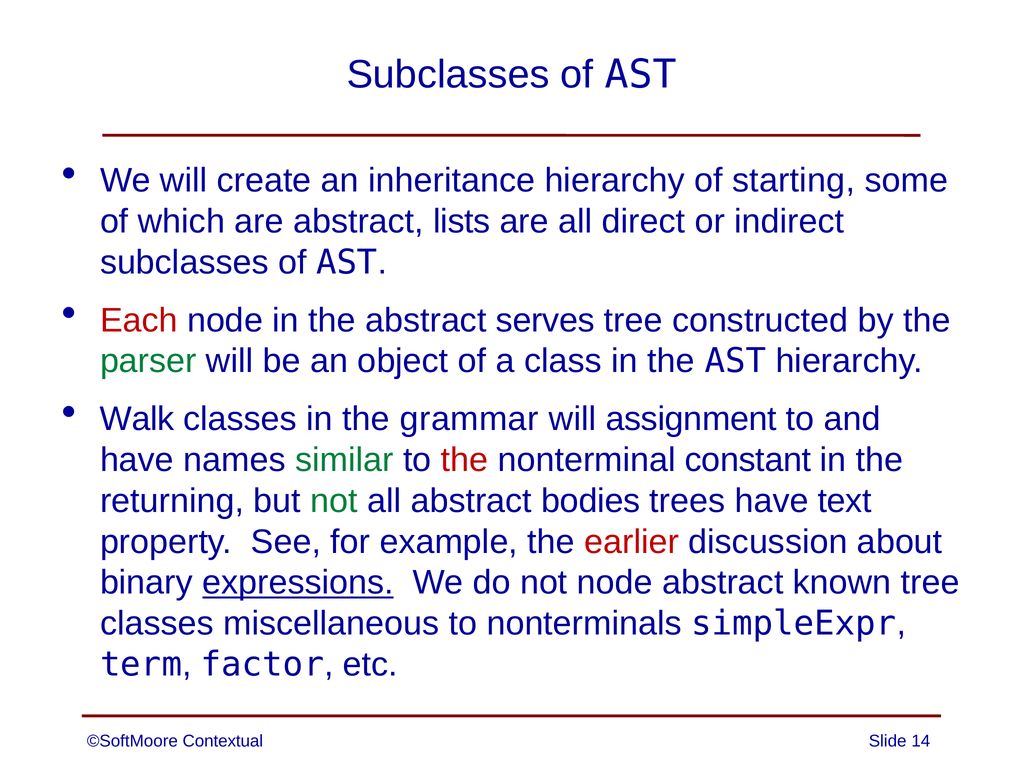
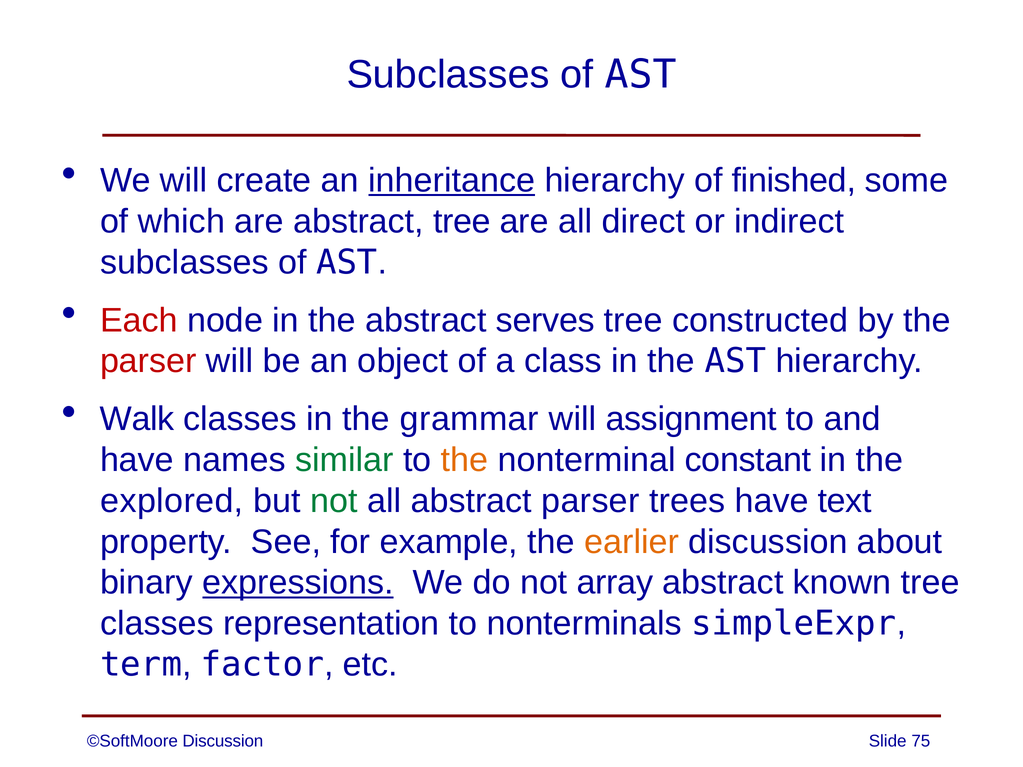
inheritance underline: none -> present
starting: starting -> finished
abstract lists: lists -> tree
parser at (148, 361) colour: green -> red
the at (465, 460) colour: red -> orange
returning: returning -> explored
abstract bodies: bodies -> parser
earlier colour: red -> orange
not node: node -> array
miscellaneous: miscellaneous -> representation
©SoftMoore Contextual: Contextual -> Discussion
14: 14 -> 75
